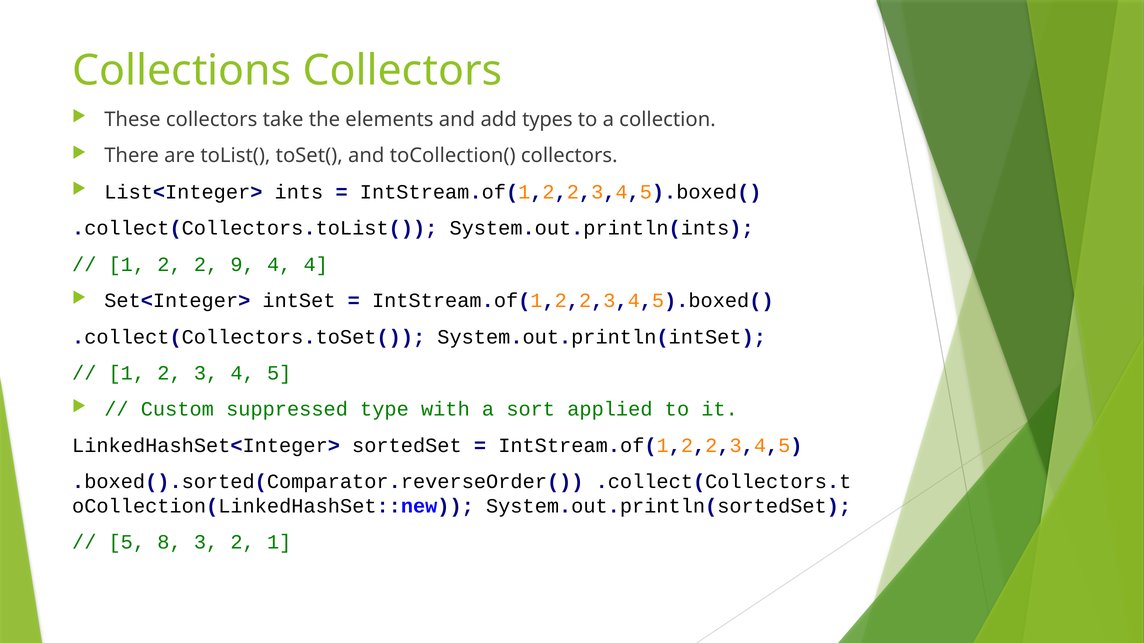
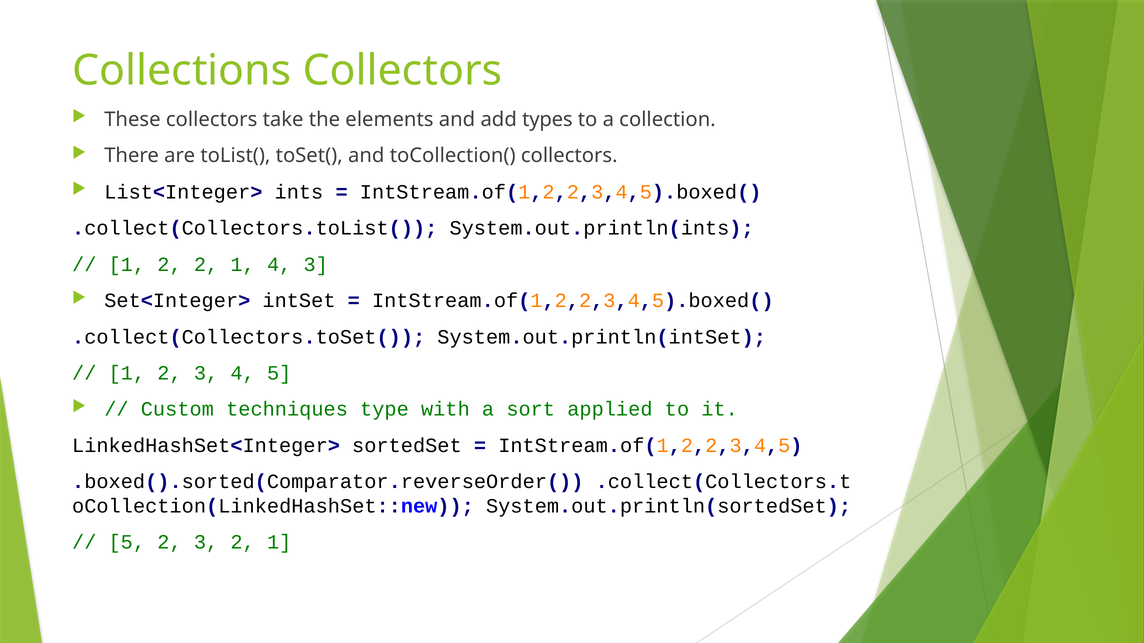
2 2 9: 9 -> 1
4 4: 4 -> 3
suppressed: suppressed -> techniques
5 8: 8 -> 2
